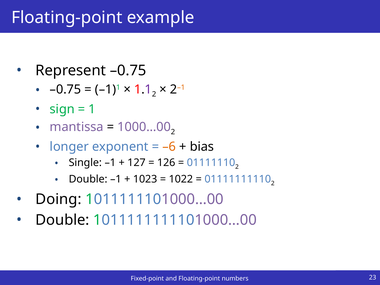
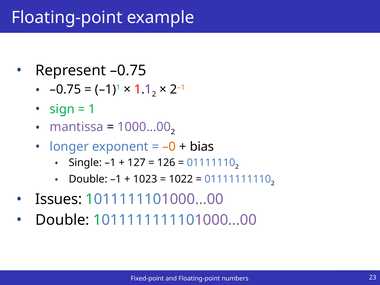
–6: –6 -> –0
Doing: Doing -> Issues
